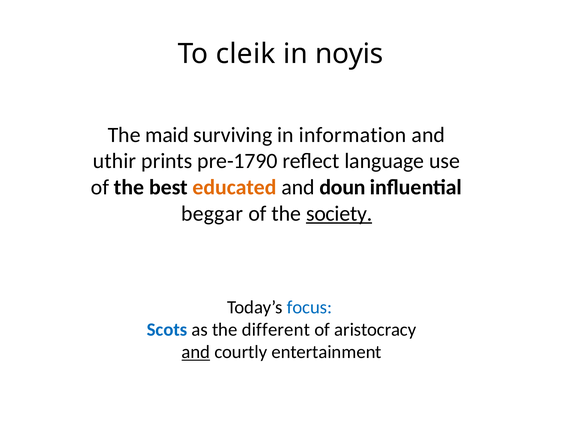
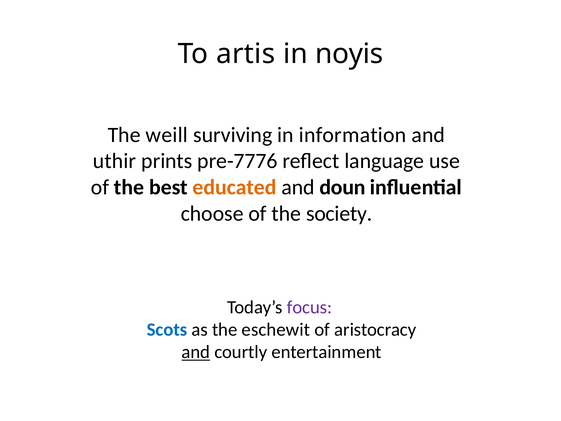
cleik: cleik -> artis
maid: maid -> weill
pre-1790: pre-1790 -> pre-7776
beggar: beggar -> choose
society underline: present -> none
focus colour: blue -> purple
different: different -> eschewit
